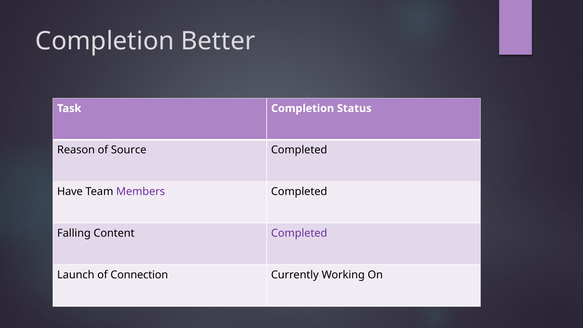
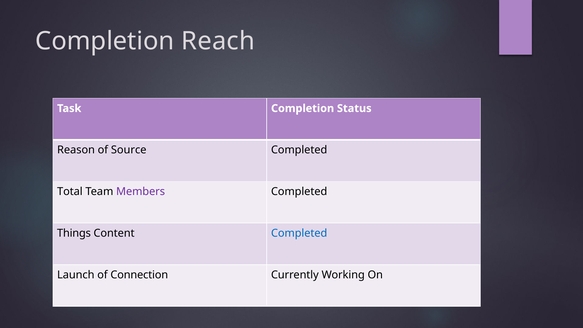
Better: Better -> Reach
Have: Have -> Total
Falling: Falling -> Things
Completed at (299, 233) colour: purple -> blue
